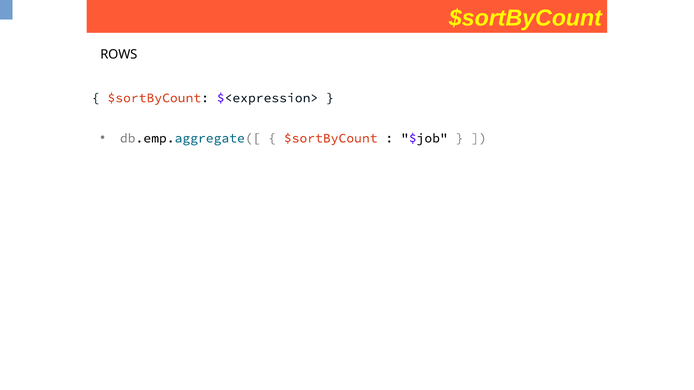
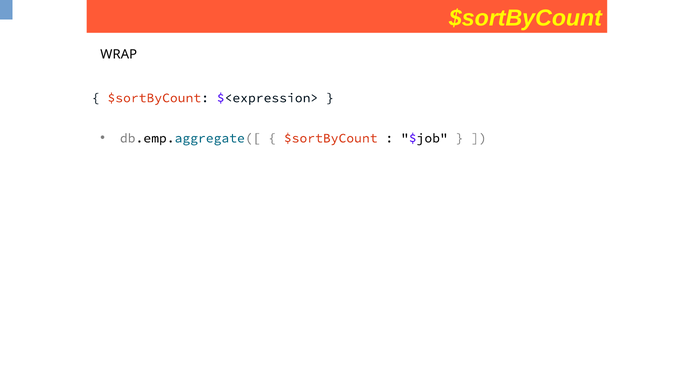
ROWS: ROWS -> WRAP
